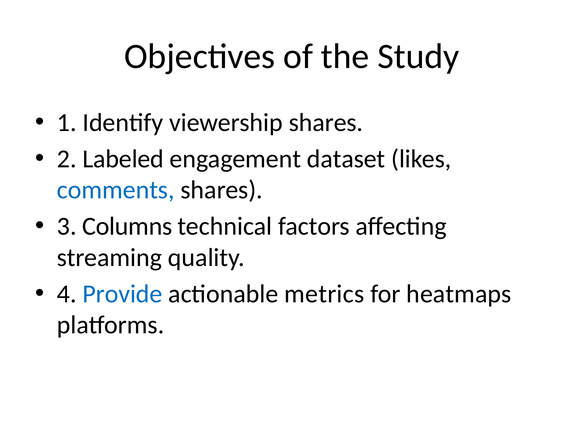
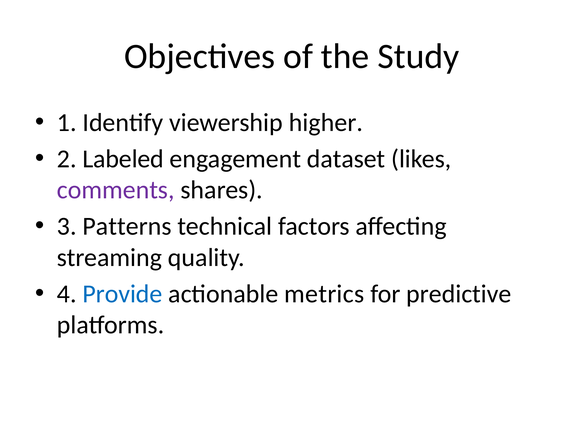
viewership shares: shares -> higher
comments colour: blue -> purple
Columns: Columns -> Patterns
heatmaps: heatmaps -> predictive
